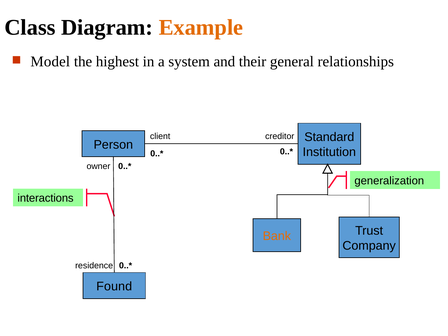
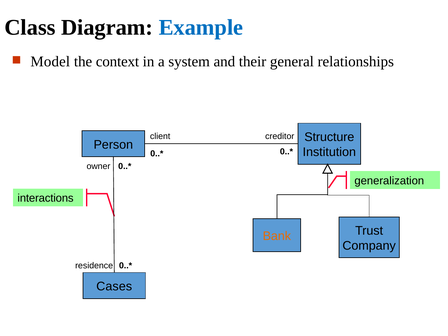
Example colour: orange -> blue
highest: highest -> context
Standard: Standard -> Structure
Found: Found -> Cases
